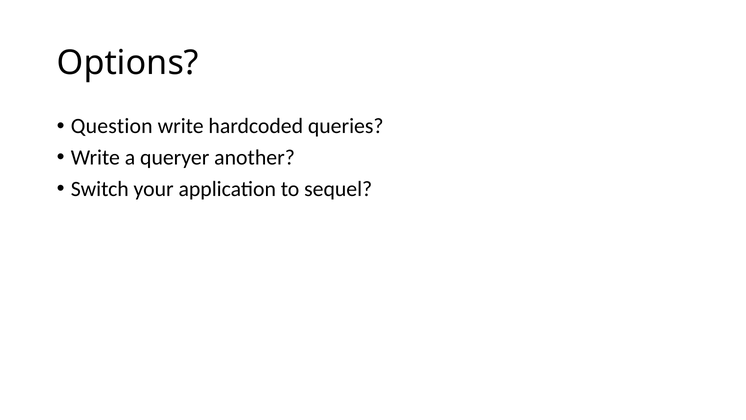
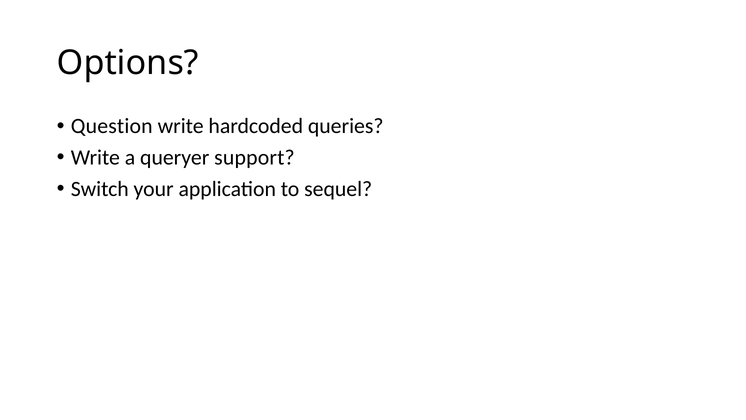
another: another -> support
